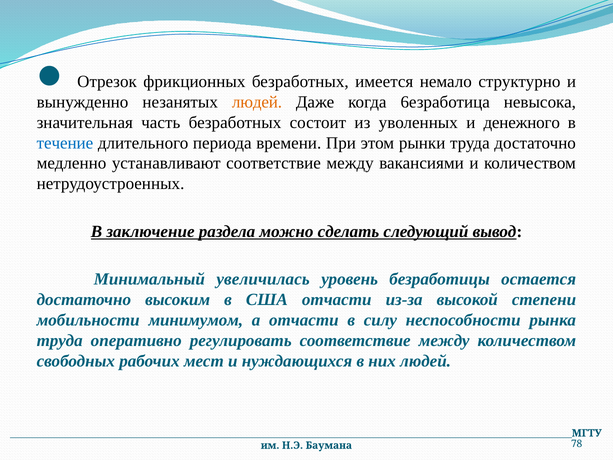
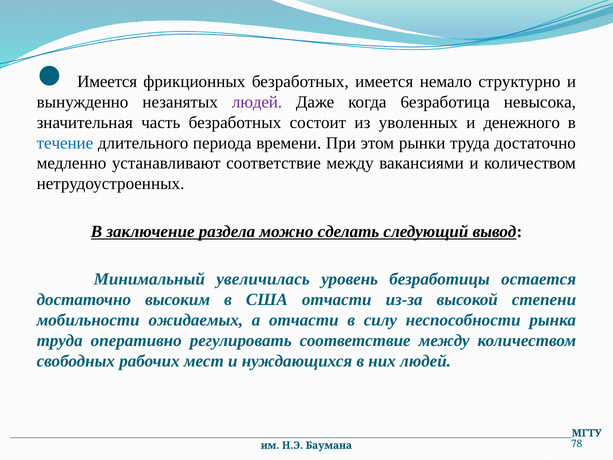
Отрезок at (107, 81): Отрезок -> Имеется
людей at (257, 102) colour: orange -> purple
минимумом: минимумом -> ожидаемых
